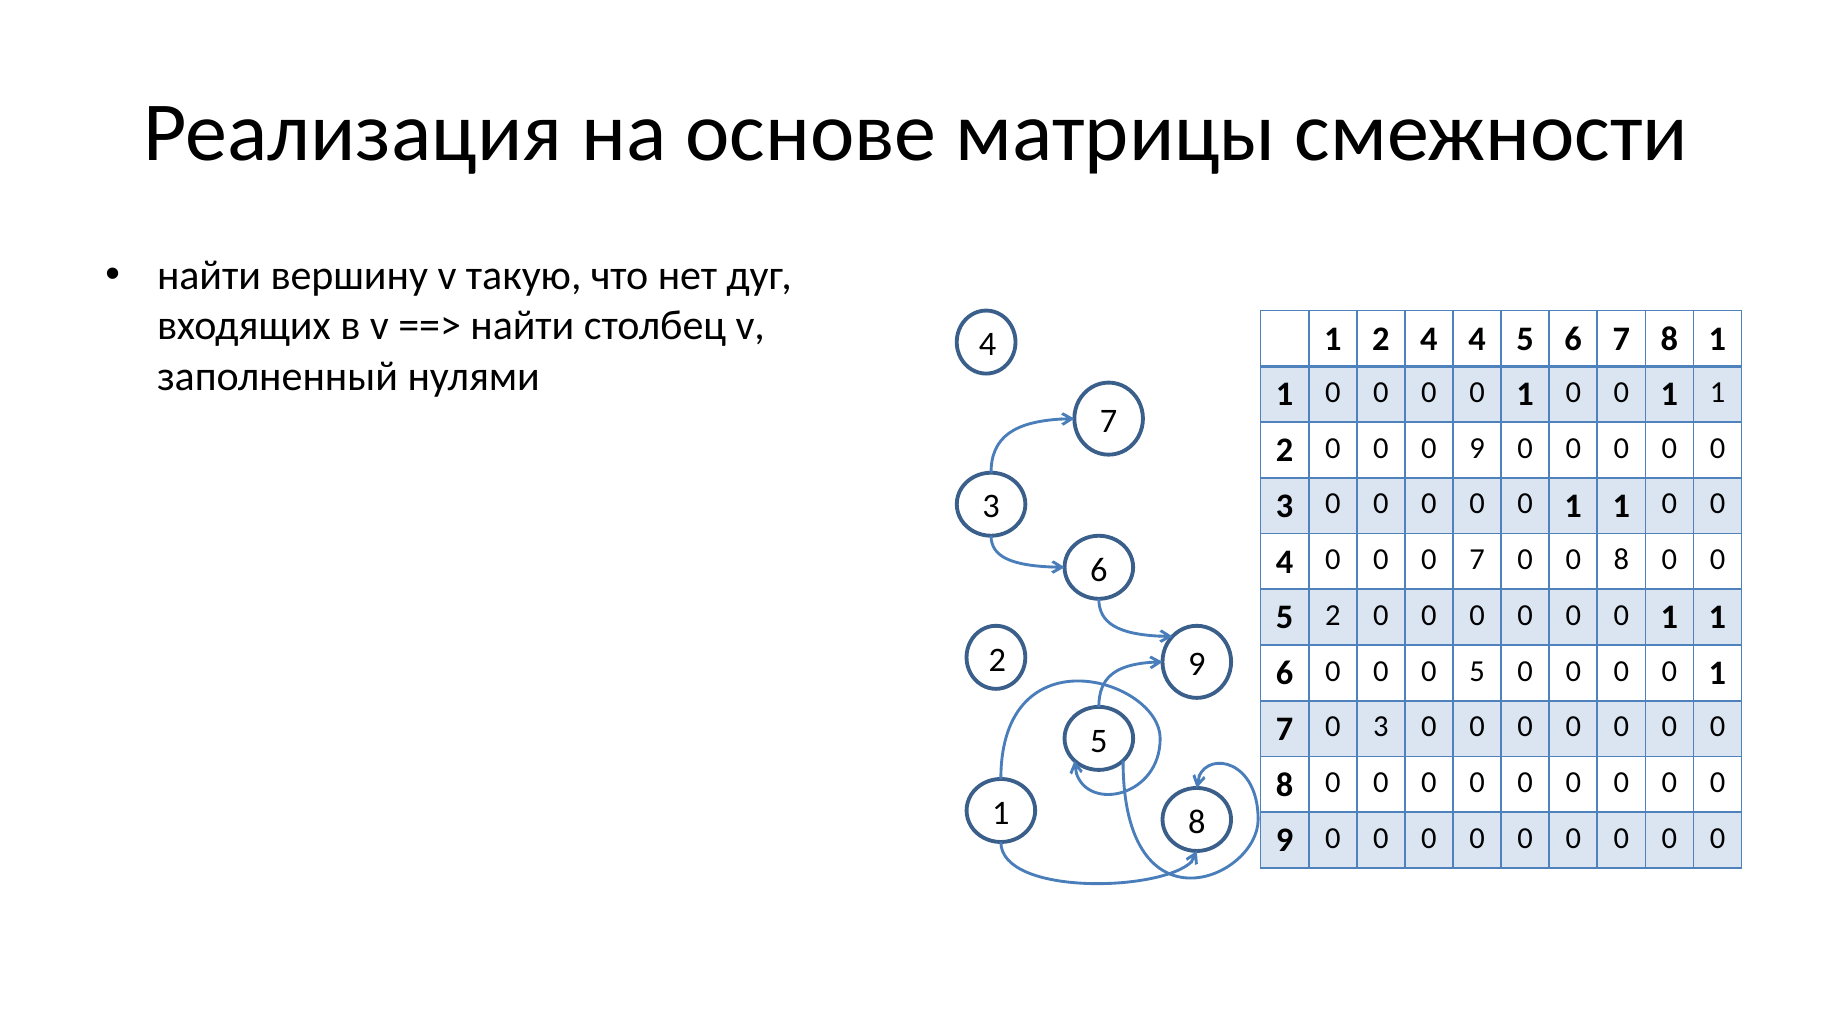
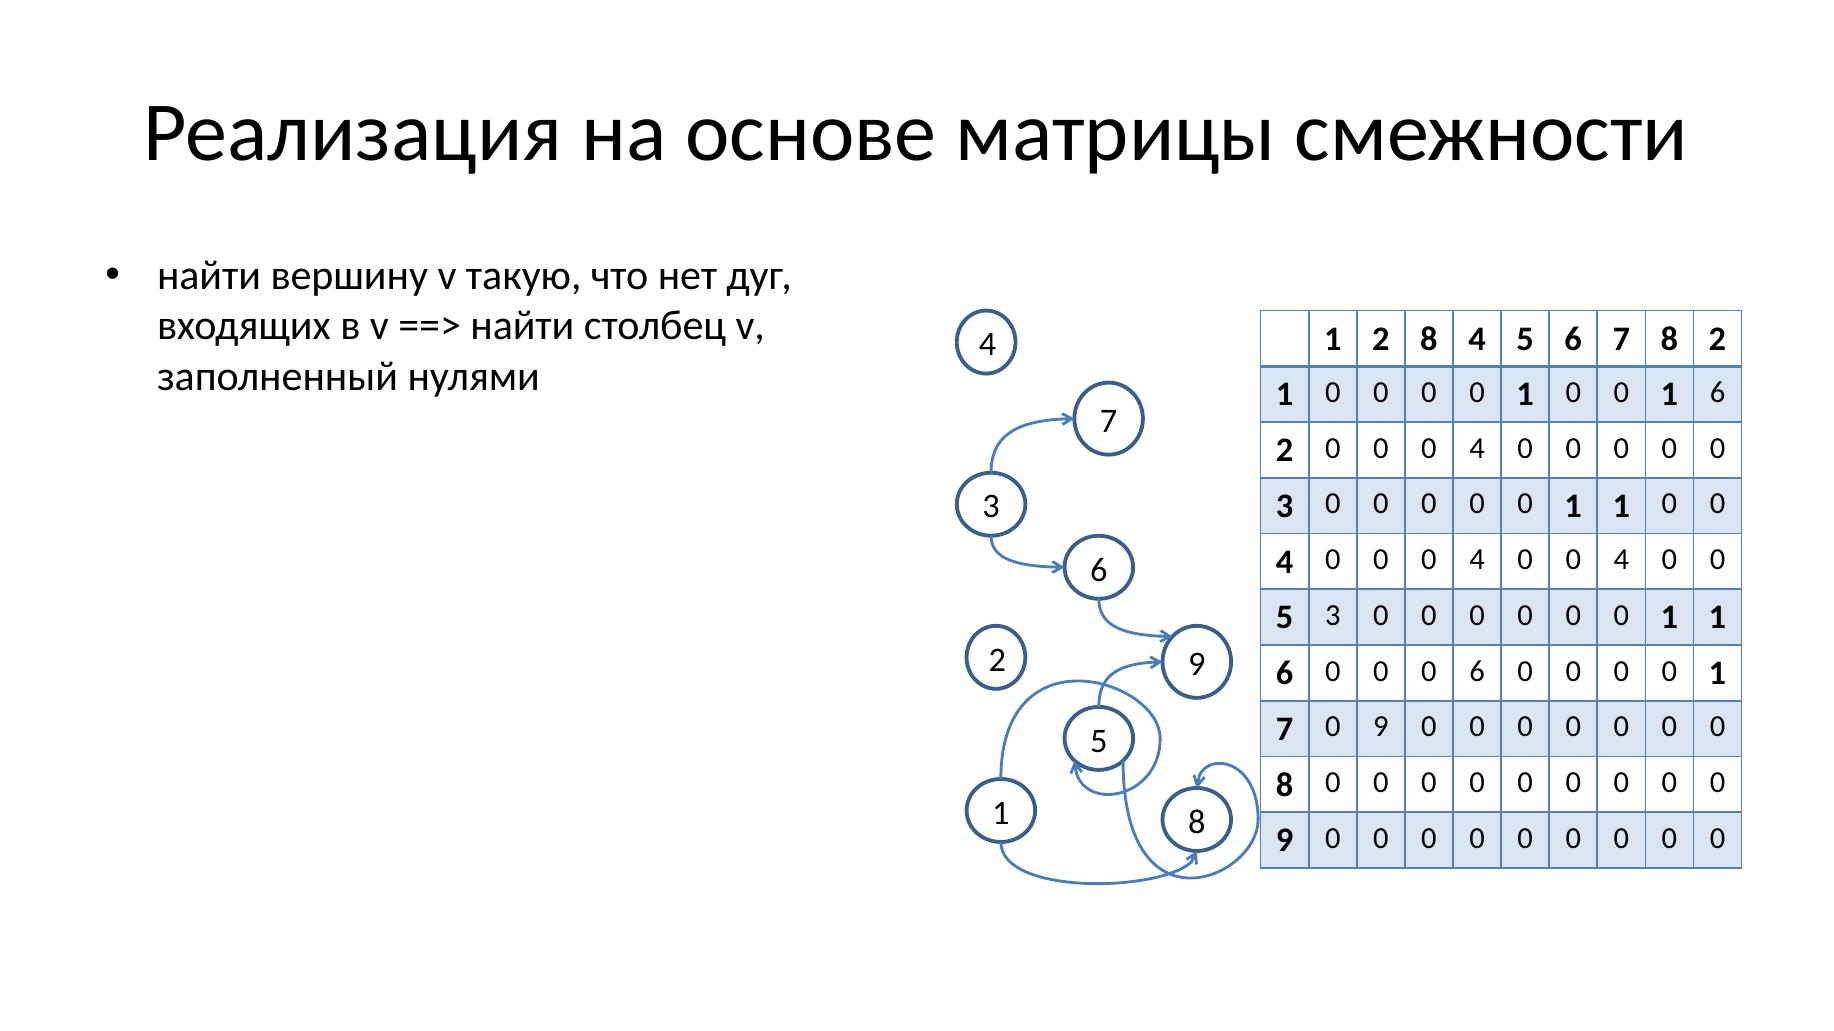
2 4: 4 -> 8
8 1: 1 -> 2
1 at (1718, 392): 1 -> 6
9 at (1477, 448): 9 -> 4
7 at (1477, 560): 7 -> 4
8 at (1621, 560): 8 -> 4
5 2: 2 -> 3
0 0 0 5: 5 -> 6
7 0 3: 3 -> 9
